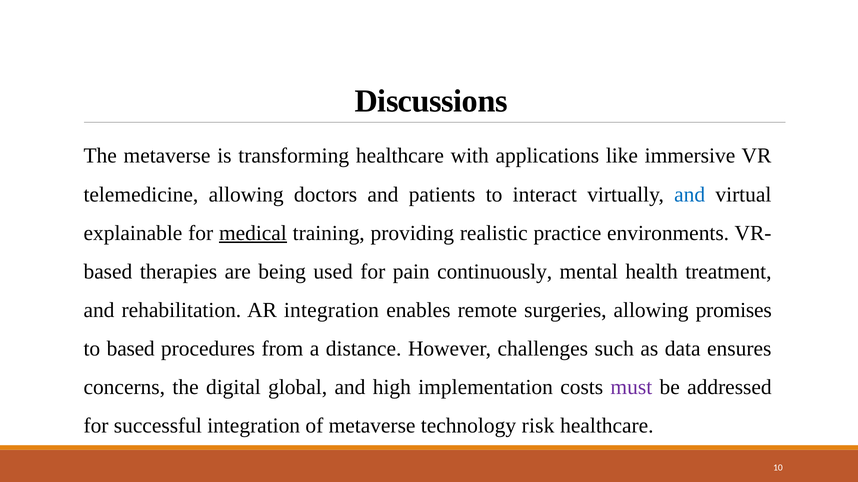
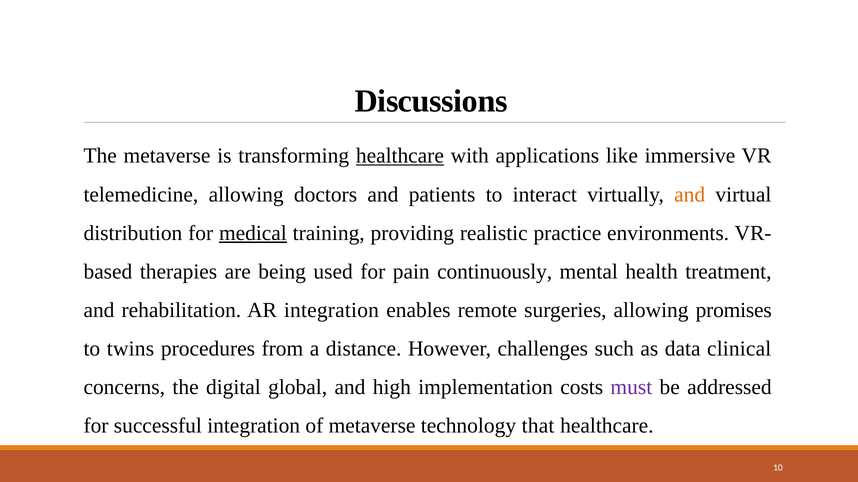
healthcare at (400, 156) underline: none -> present
and at (690, 195) colour: blue -> orange
explainable: explainable -> distribution
to based: based -> twins
ensures: ensures -> clinical
risk: risk -> that
